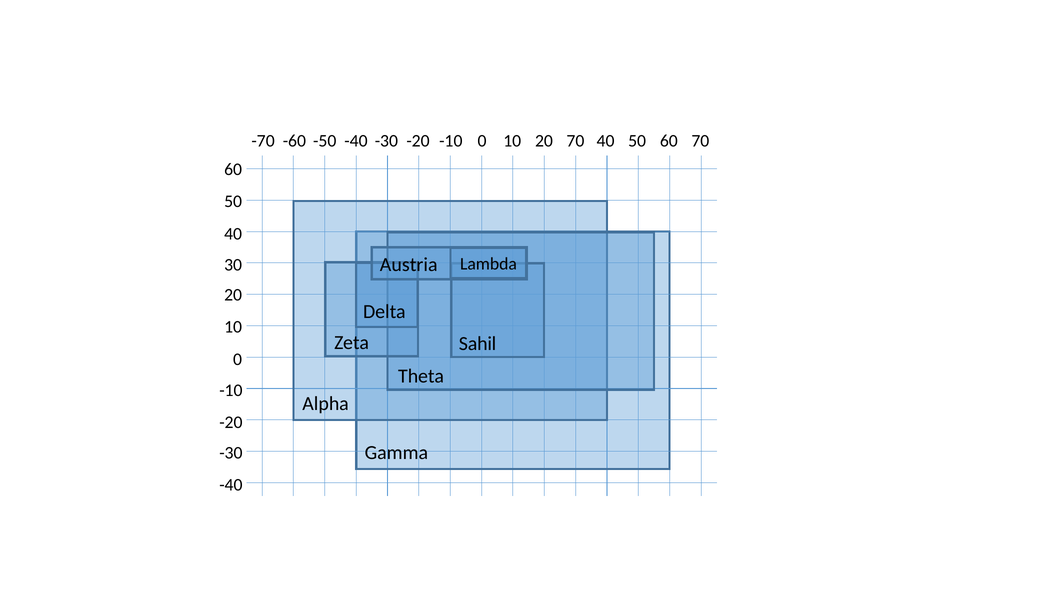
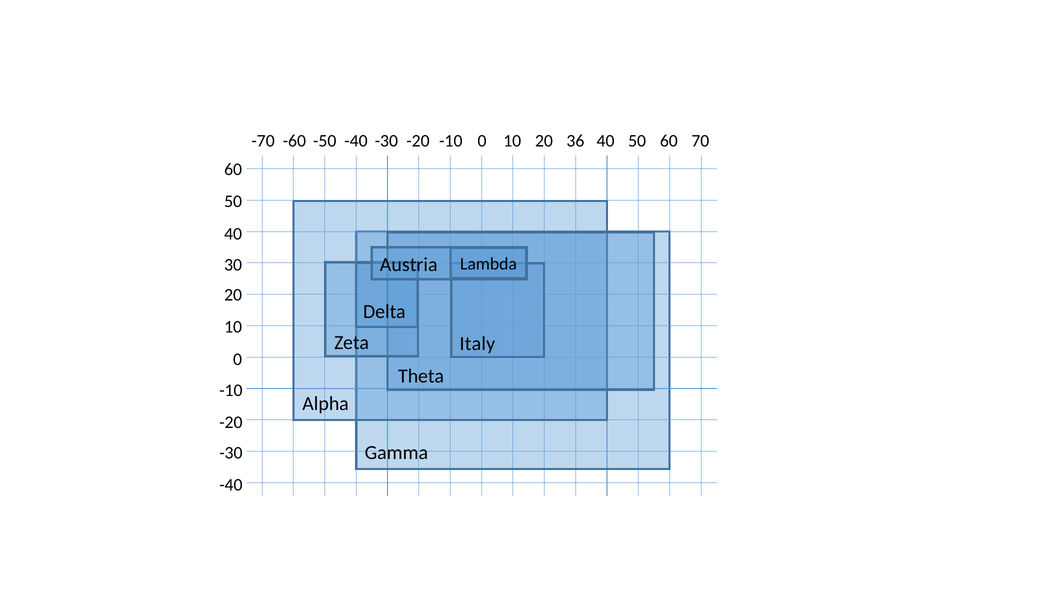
20 70: 70 -> 36
Sahil: Sahil -> Italy
